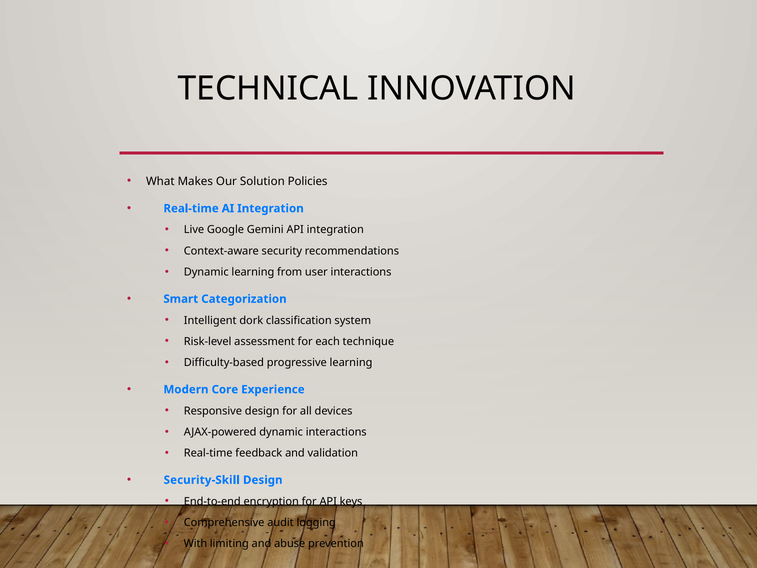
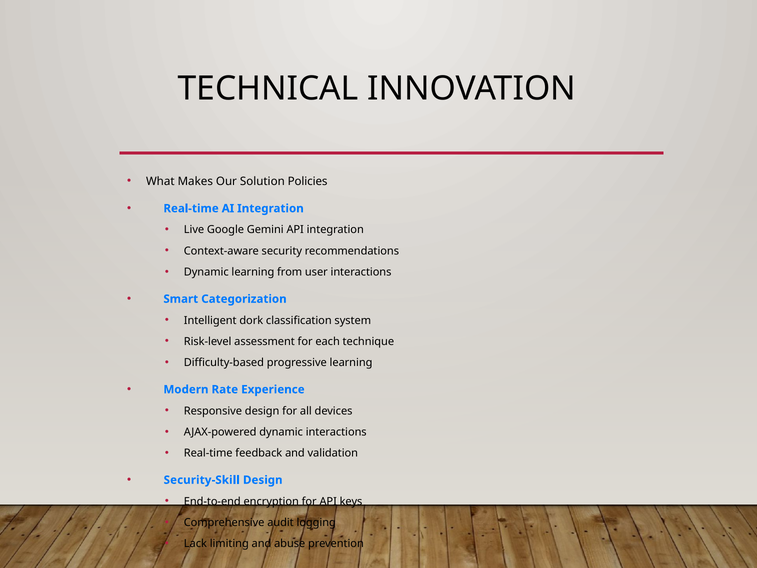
Core: Core -> Rate
With: With -> Lack
